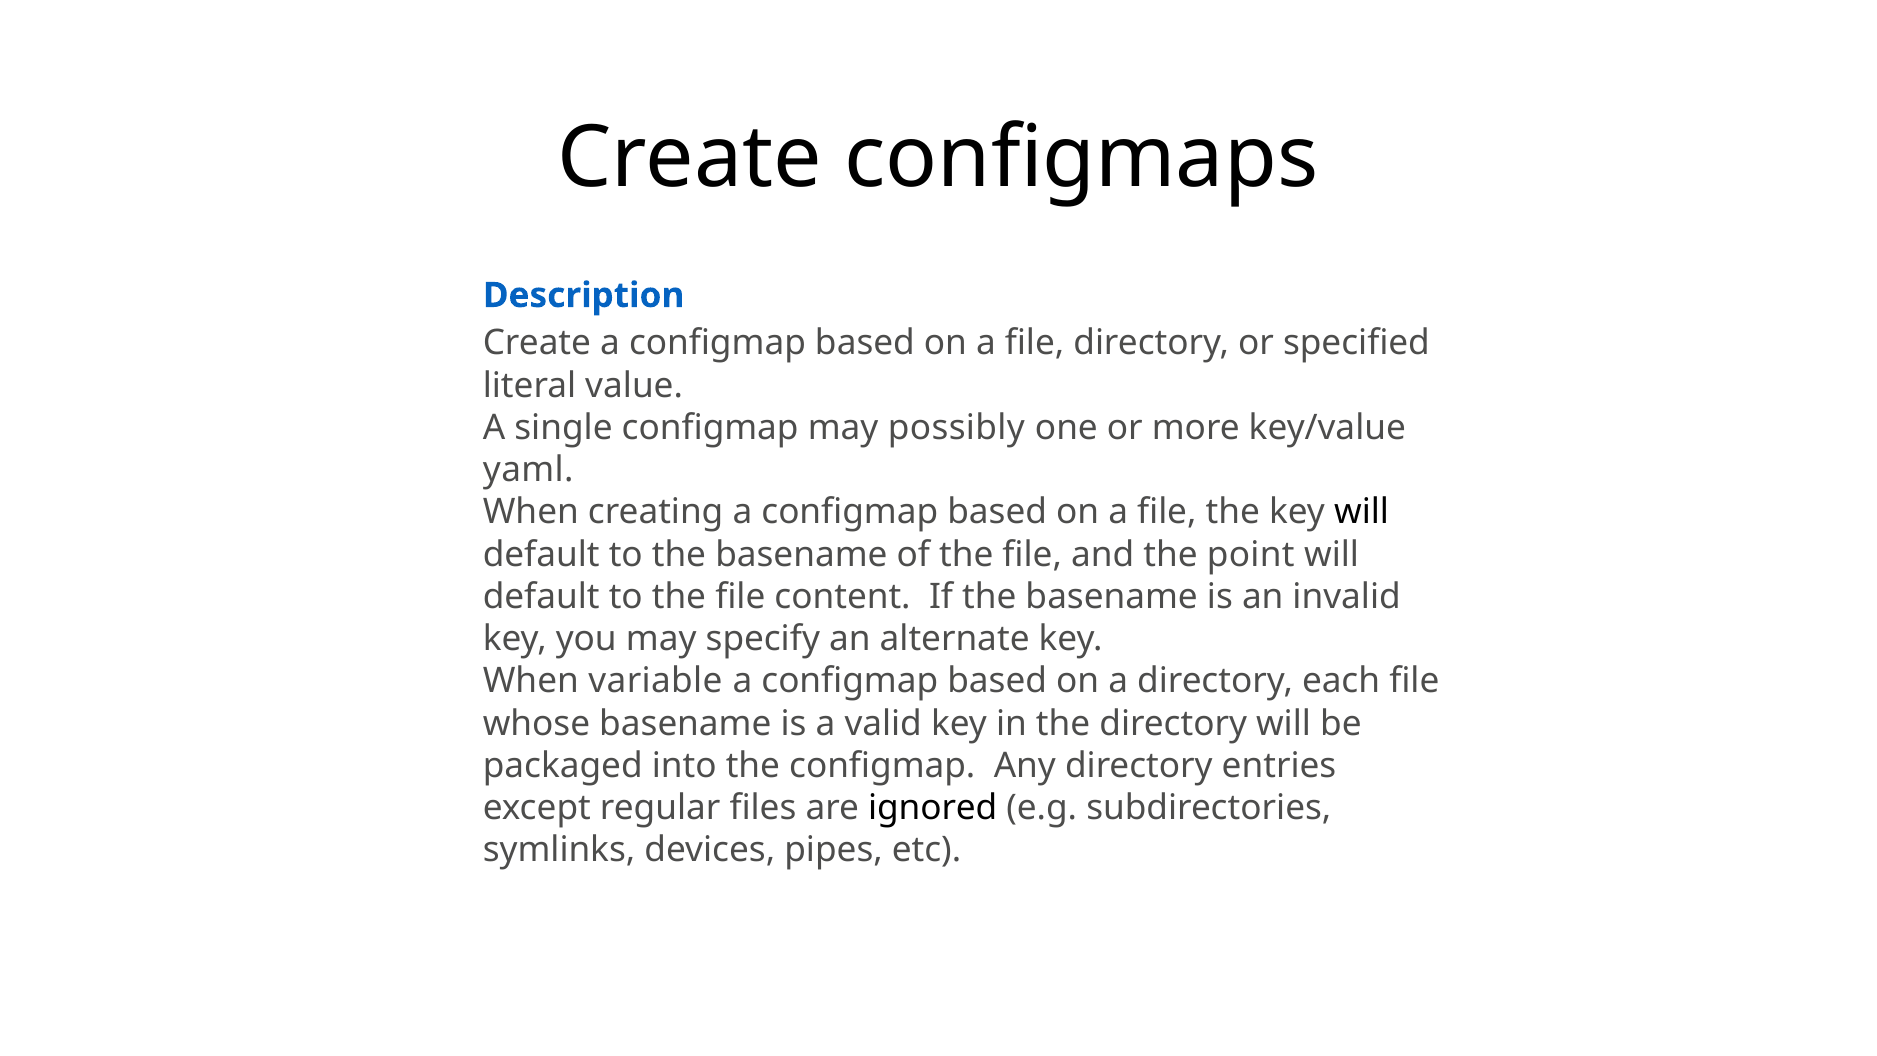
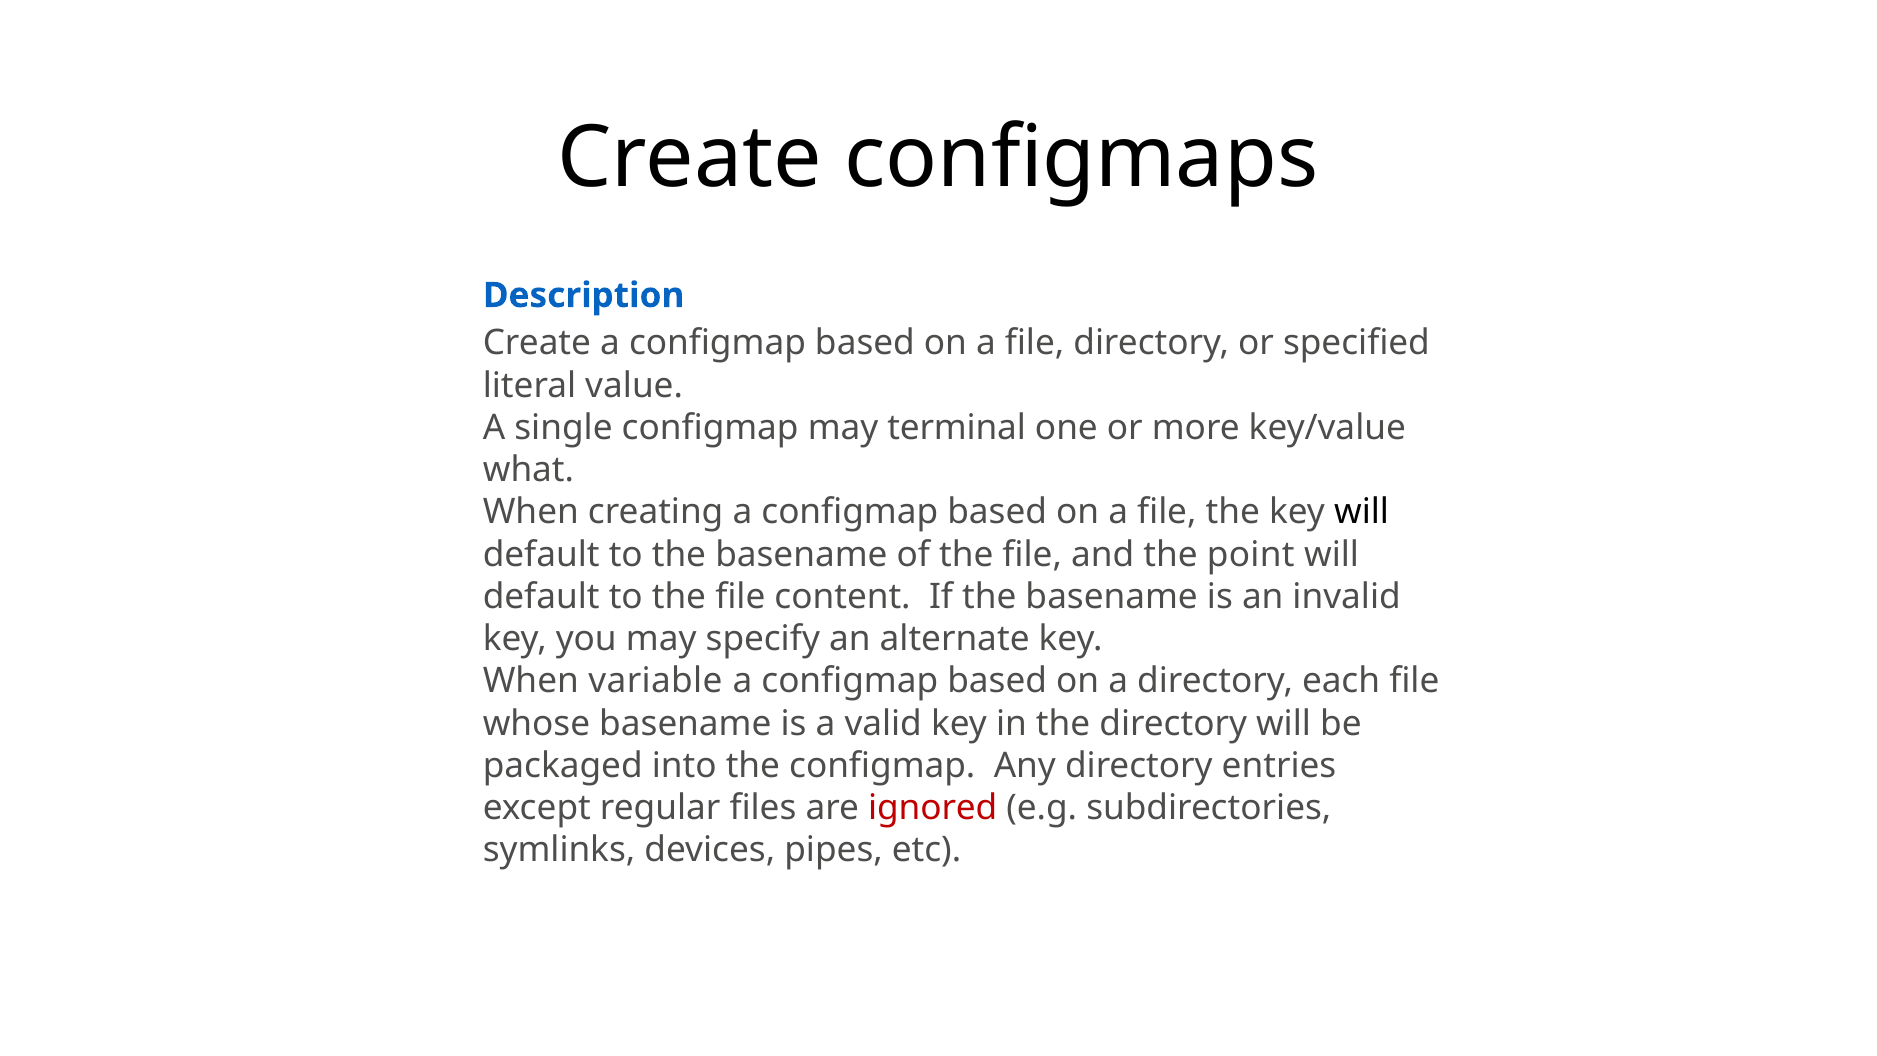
possibly: possibly -> terminal
yaml: yaml -> what
ignored colour: black -> red
